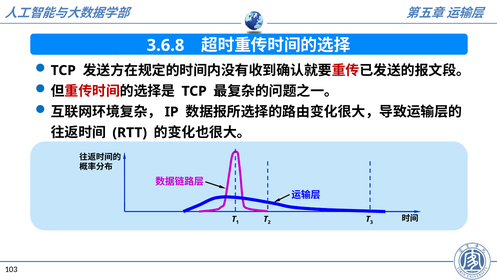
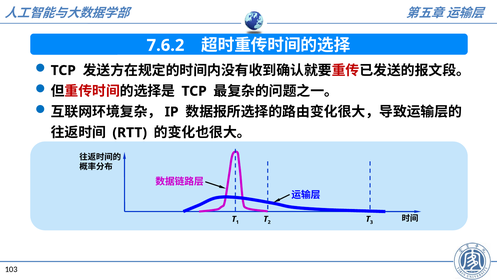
3.6.8: 3.6.8 -> 7.6.2
